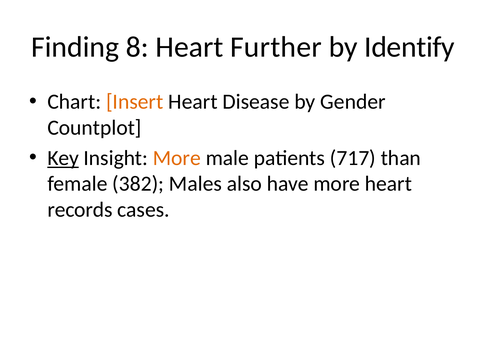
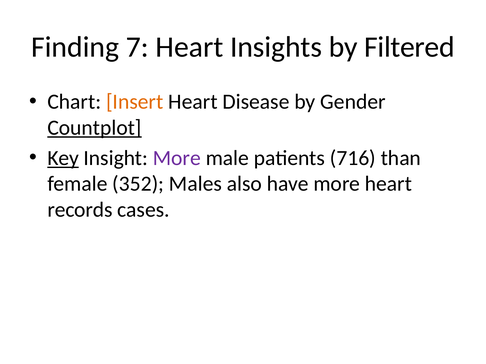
8: 8 -> 7
Further: Further -> Insights
Identify: Identify -> Filtered
Countplot underline: none -> present
More at (177, 158) colour: orange -> purple
717: 717 -> 716
382: 382 -> 352
